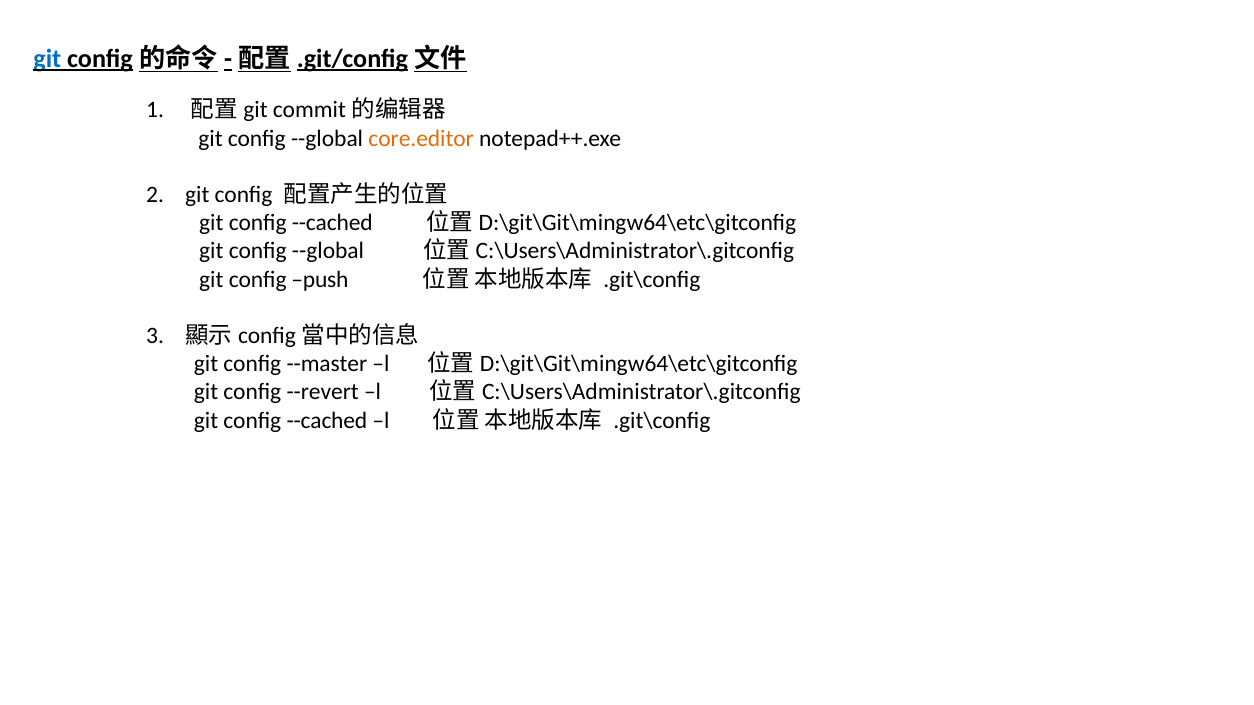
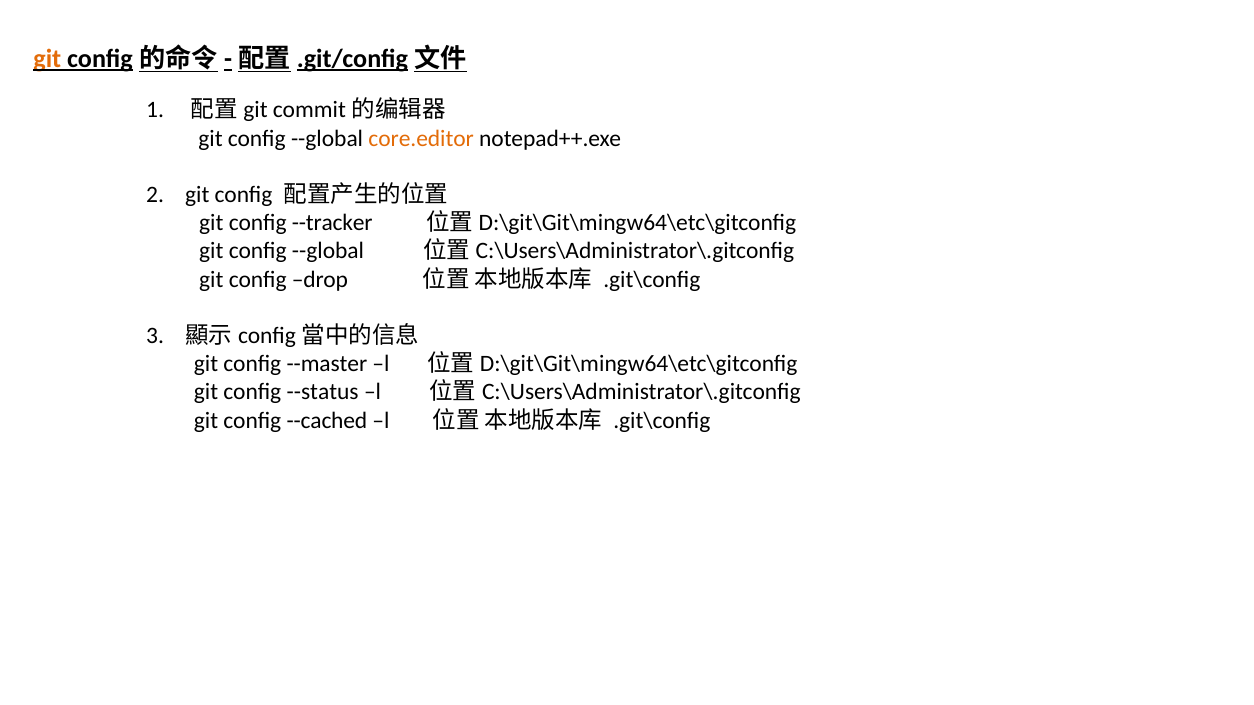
git at (47, 59) colour: blue -> orange
--cached at (332, 223): --cached -> --tracker
push: push -> drop
--revert: --revert -> --status
